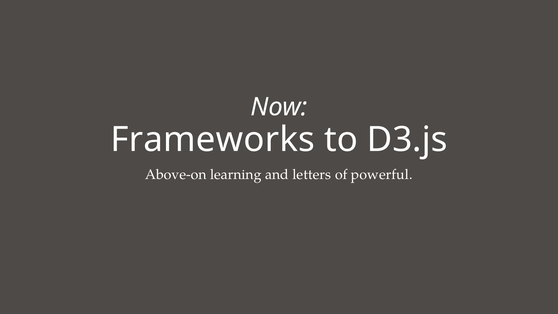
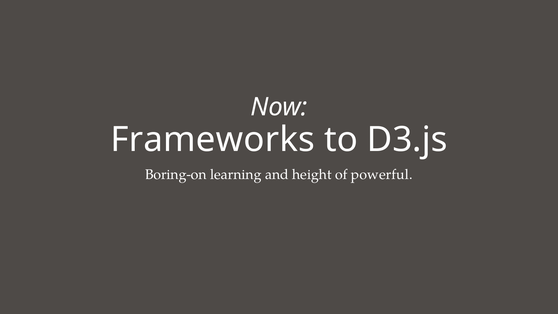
Above-on: Above-on -> Boring-on
letters: letters -> height
